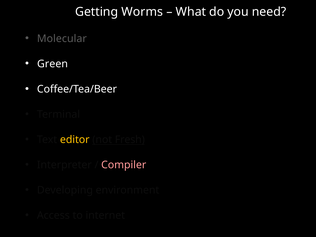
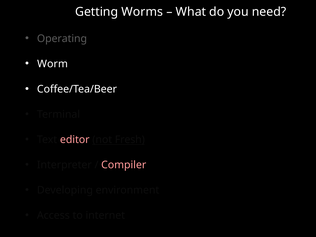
Molecular: Molecular -> Operating
Green: Green -> Worm
editor colour: yellow -> pink
